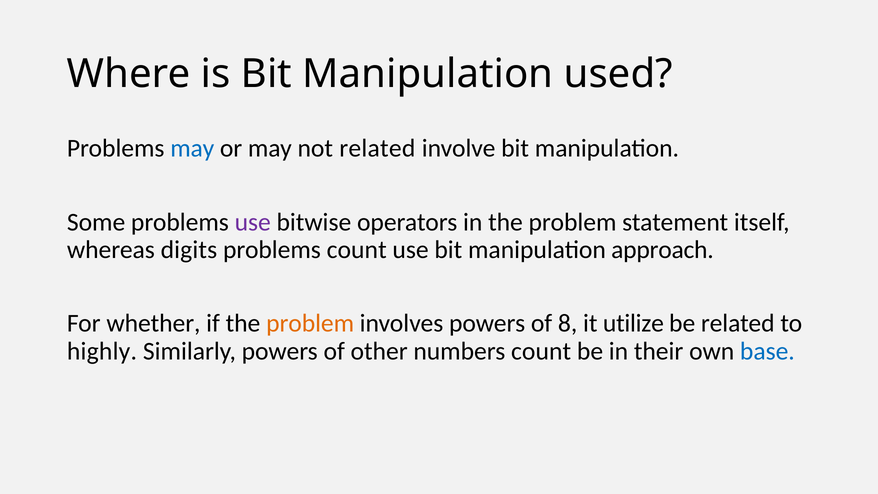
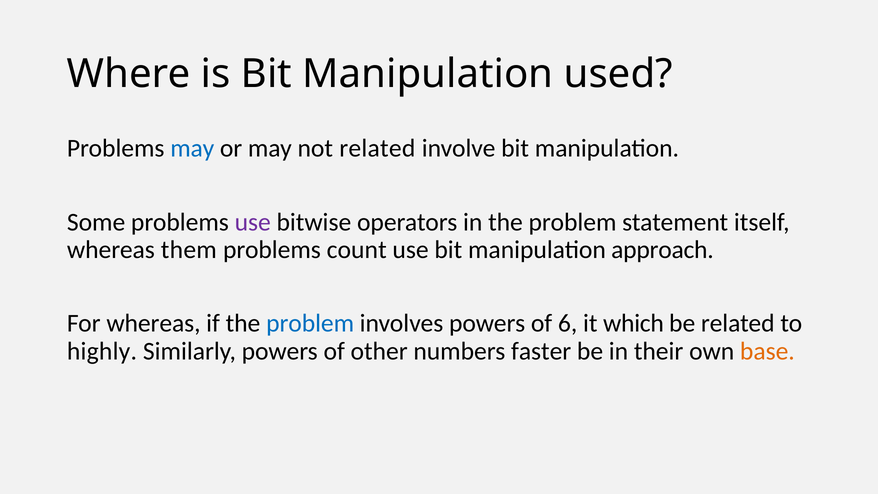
digits: digits -> them
For whether: whether -> whereas
problem at (310, 323) colour: orange -> blue
8: 8 -> 6
utilize: utilize -> which
numbers count: count -> faster
base colour: blue -> orange
